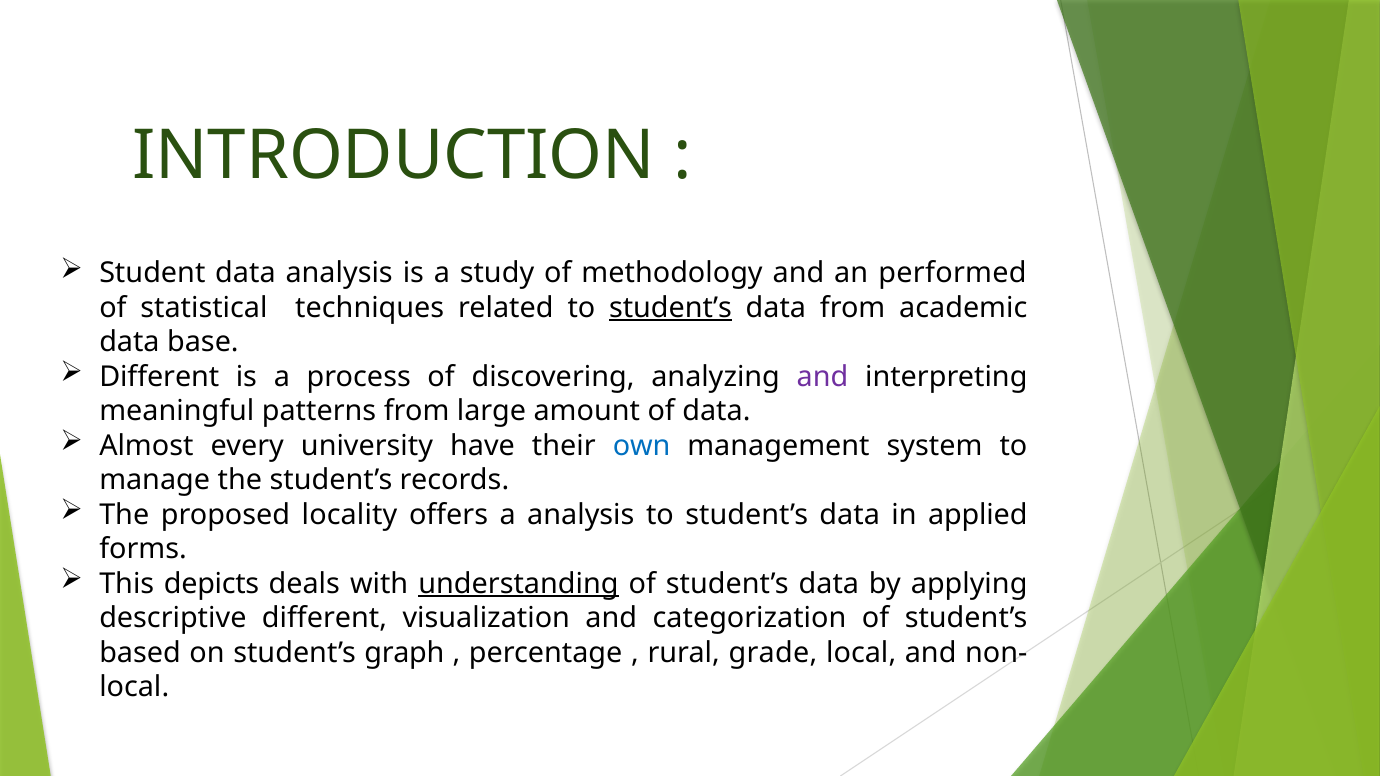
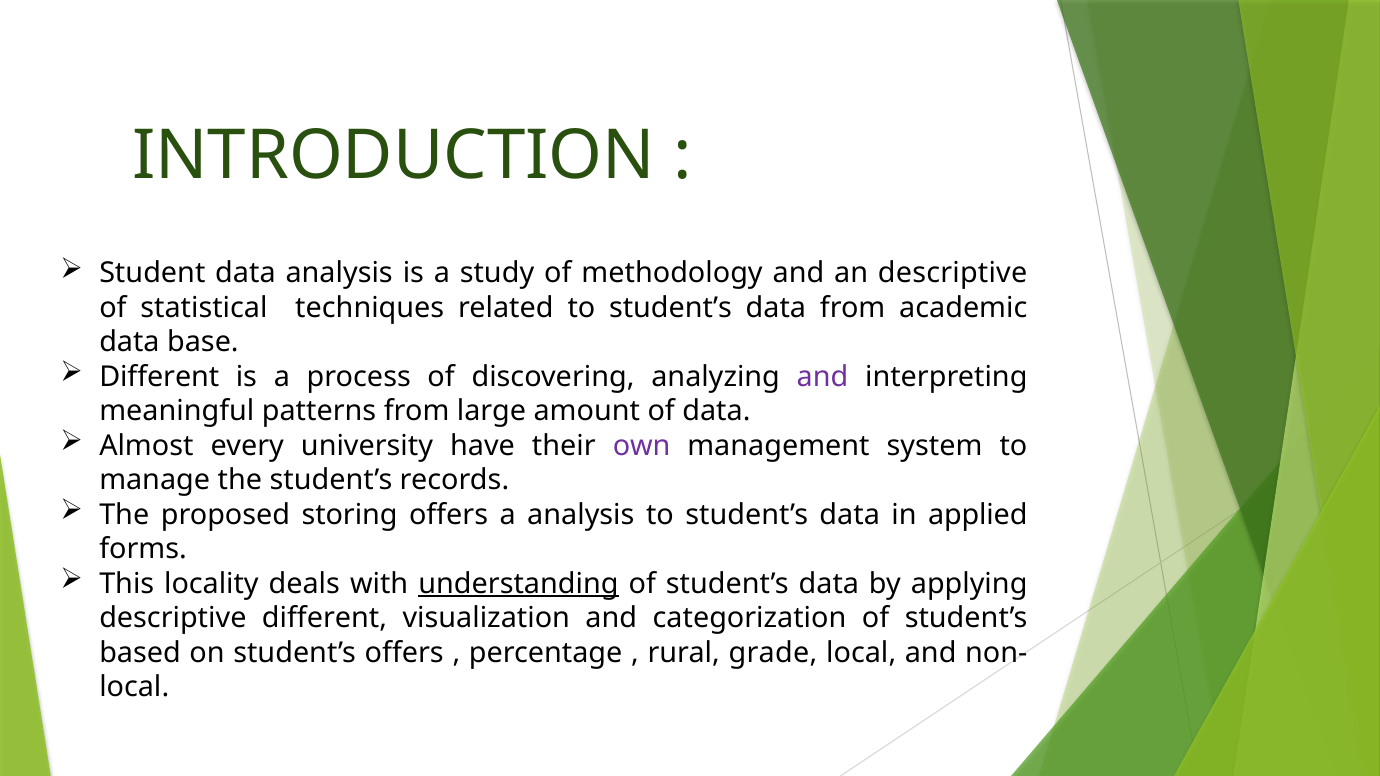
an performed: performed -> descriptive
student’s at (670, 308) underline: present -> none
own colour: blue -> purple
locality: locality -> storing
depicts: depicts -> locality
student’s graph: graph -> offers
